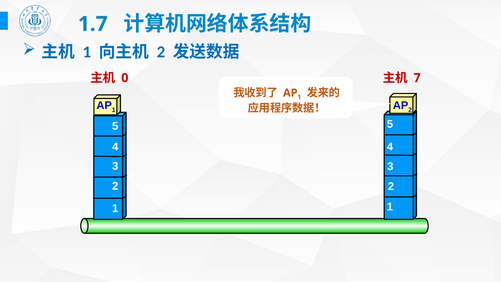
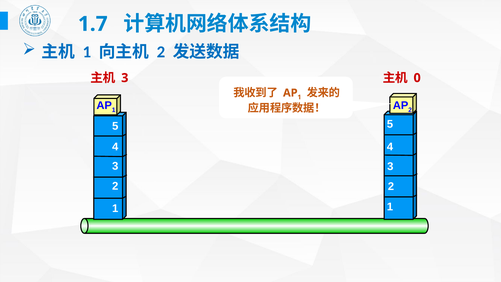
0 at (125, 78): 0 -> 3
7: 7 -> 0
